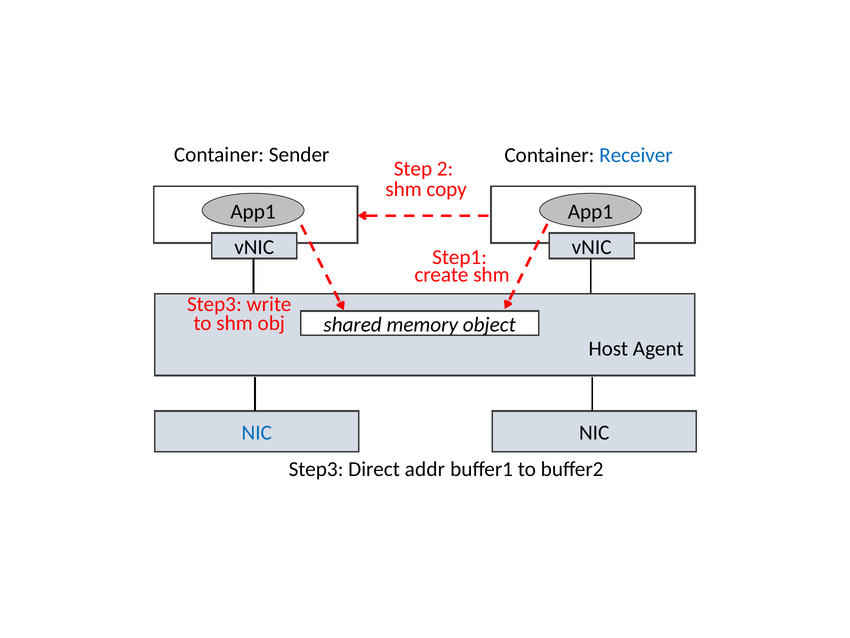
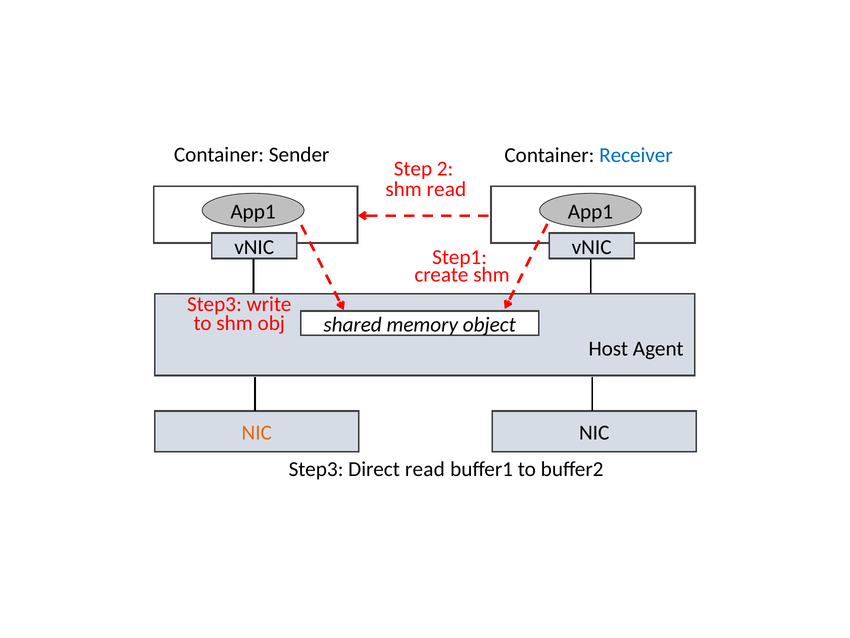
shm copy: copy -> read
NIC at (257, 432) colour: blue -> orange
Direct addr: addr -> read
